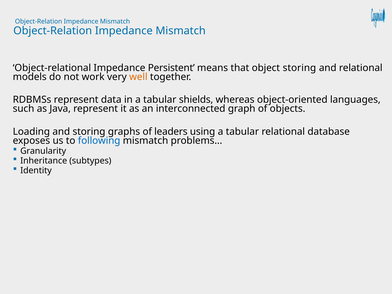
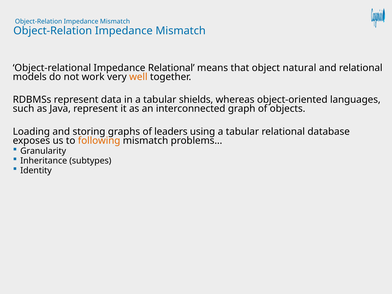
Impedance Persistent: Persistent -> Relational
object storing: storing -> natural
following colour: blue -> orange
